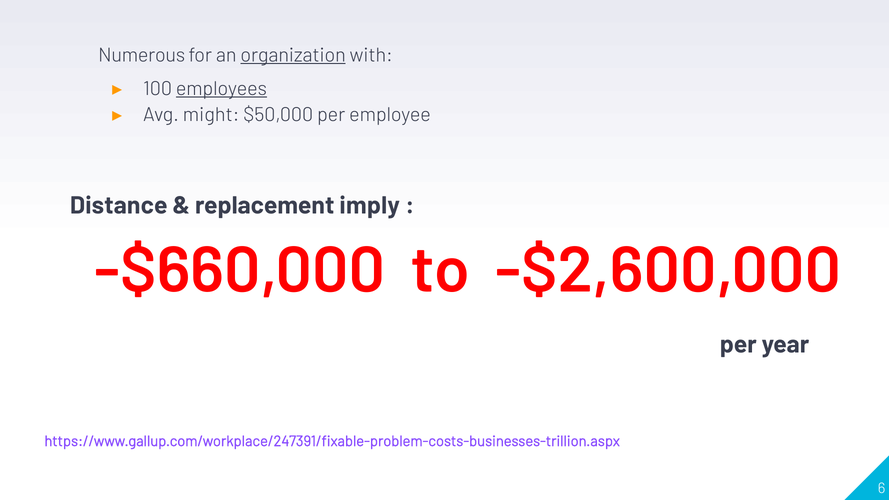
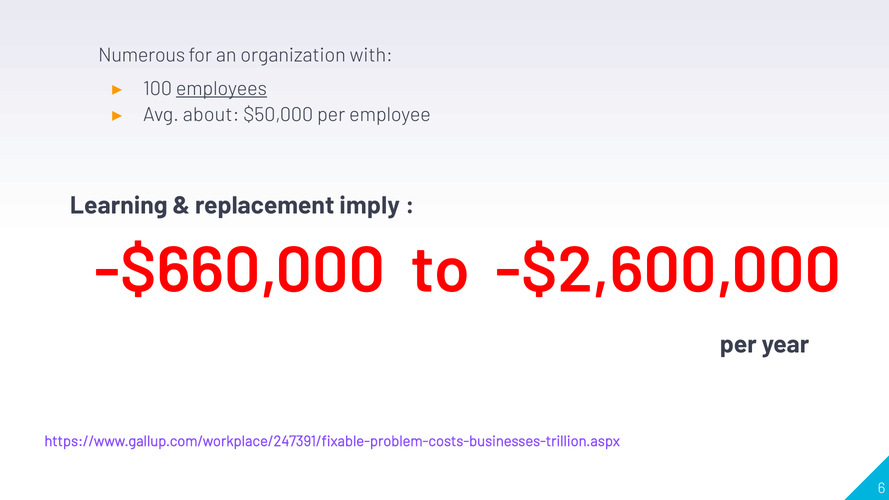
organization underline: present -> none
might: might -> about
Distance: Distance -> Learning
